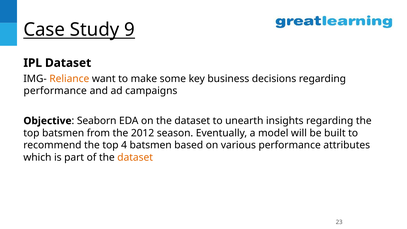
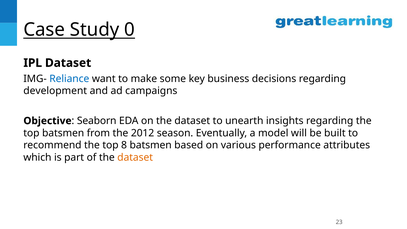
9: 9 -> 0
Reliance colour: orange -> blue
performance at (55, 91): performance -> development
4: 4 -> 8
